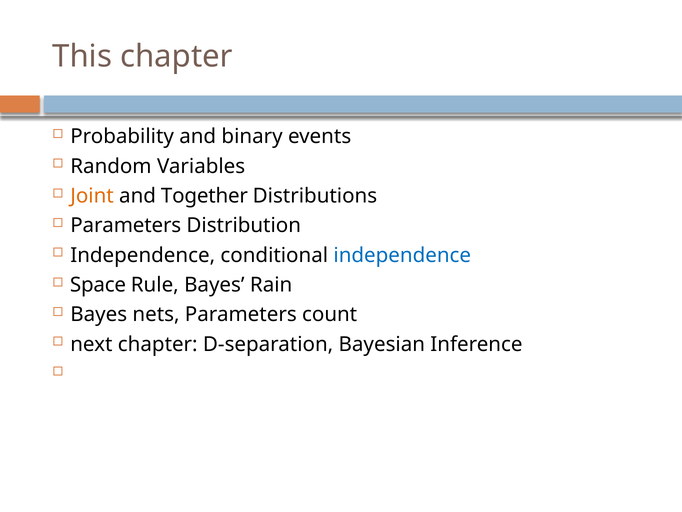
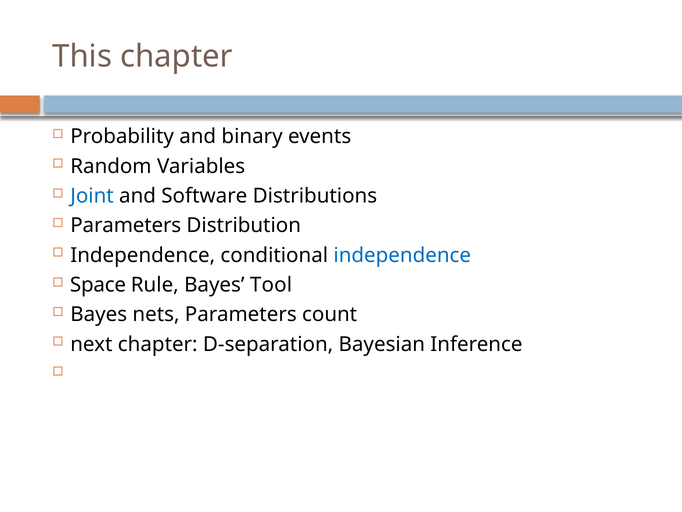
Joint colour: orange -> blue
Together: Together -> Software
Rain: Rain -> Tool
